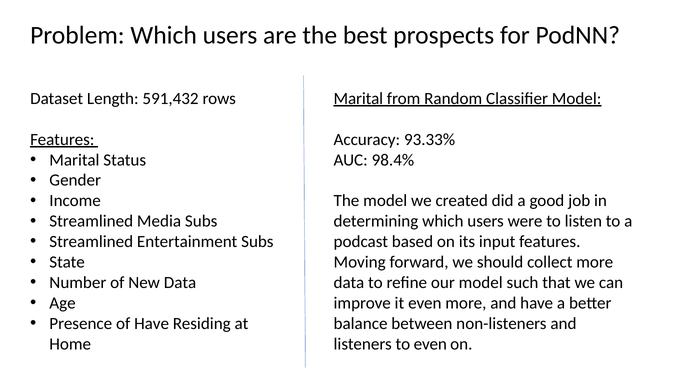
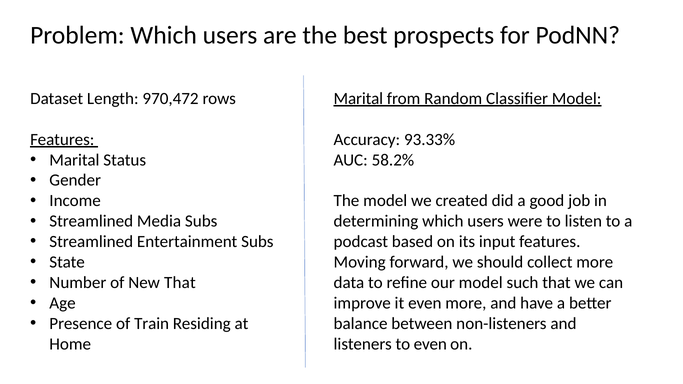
591,432: 591,432 -> 970,472
98.4%: 98.4% -> 58.2%
New Data: Data -> That
of Have: Have -> Train
